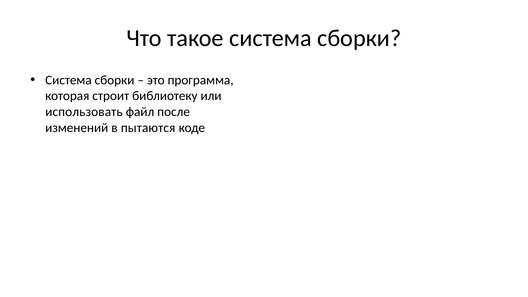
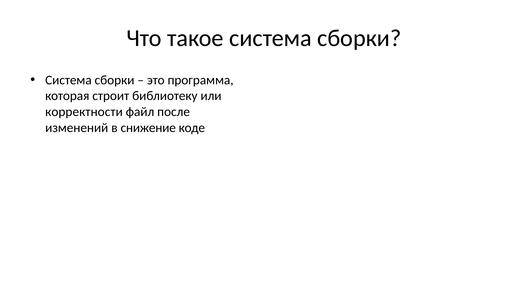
использовать at (84, 112): использовать -> корректности
в пытаются: пытаются -> снижение
